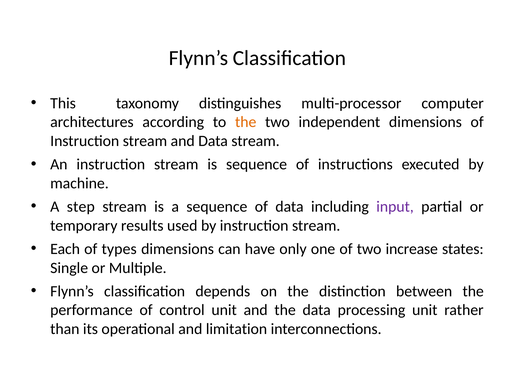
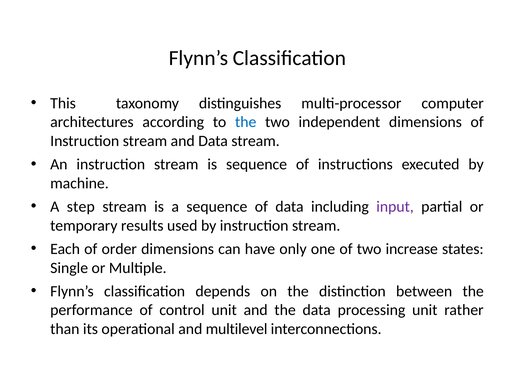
the at (246, 122) colour: orange -> blue
types: types -> order
limitation: limitation -> multilevel
